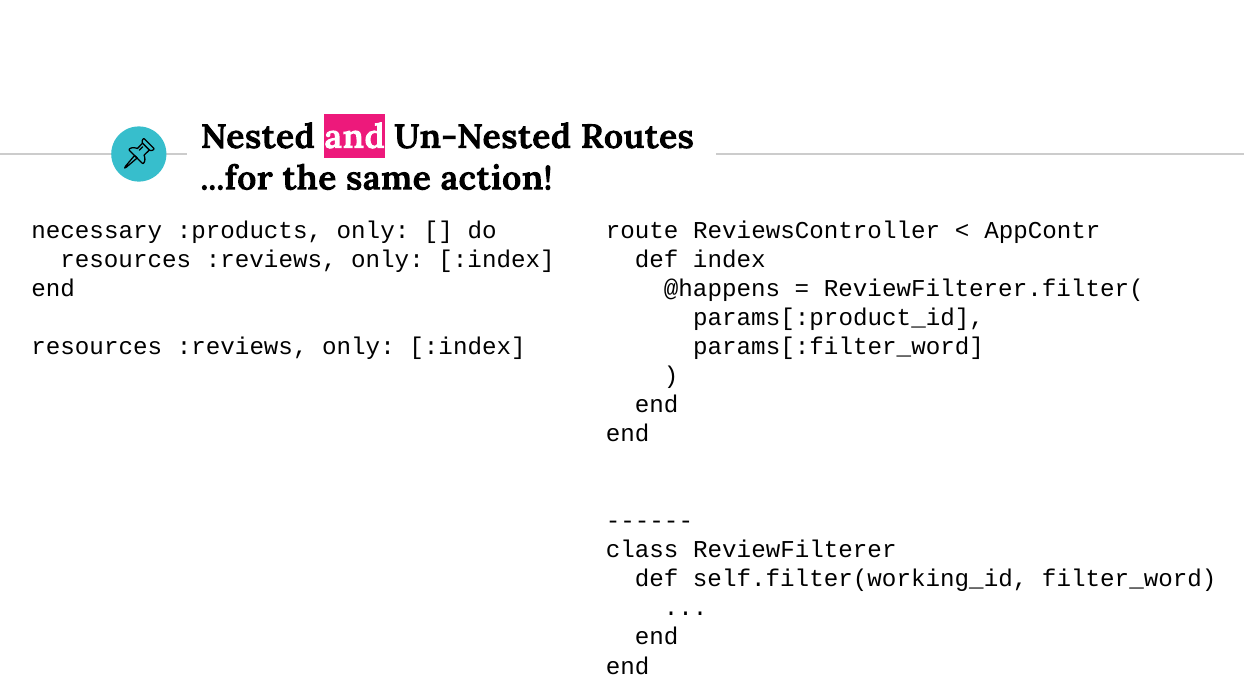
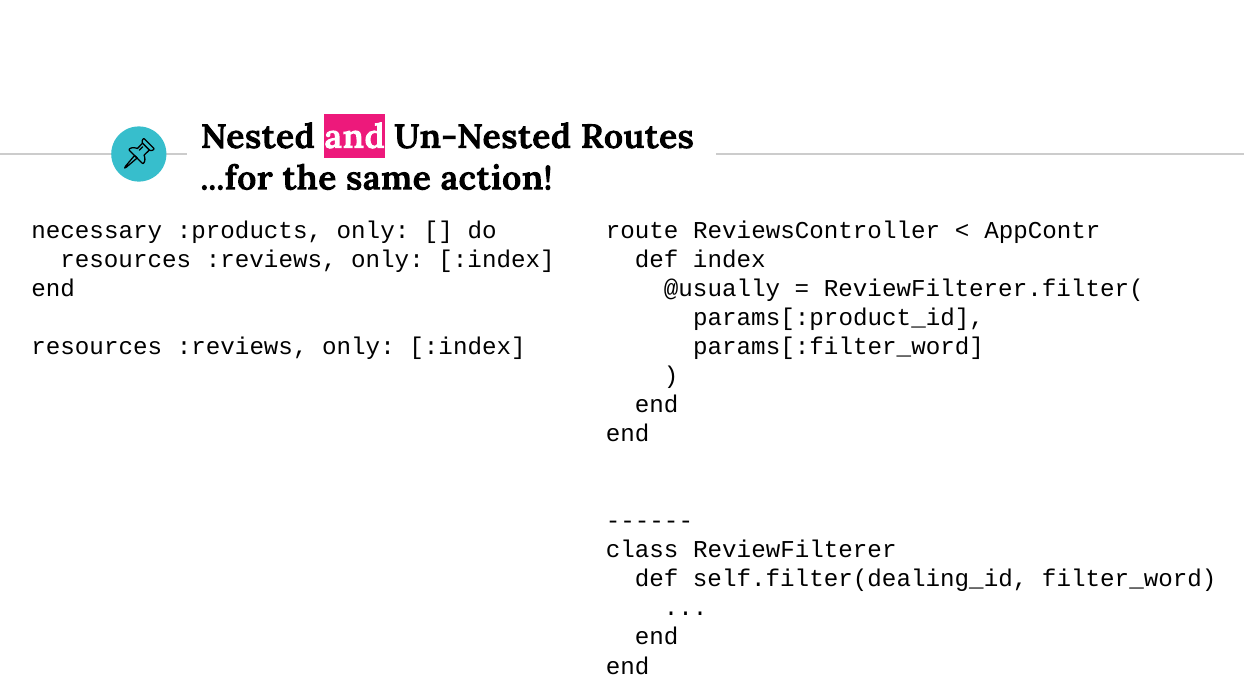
@happens: @happens -> @usually
self.filter(working_id: self.filter(working_id -> self.filter(dealing_id
